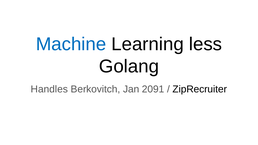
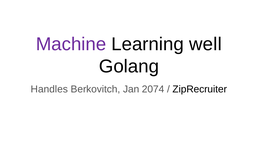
Machine colour: blue -> purple
less: less -> well
2091: 2091 -> 2074
